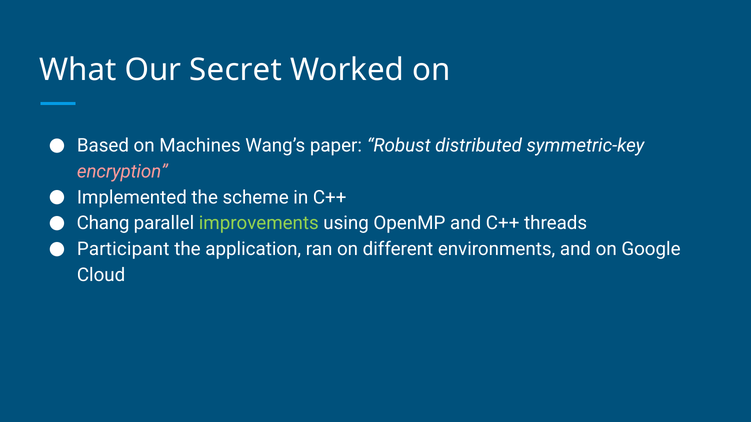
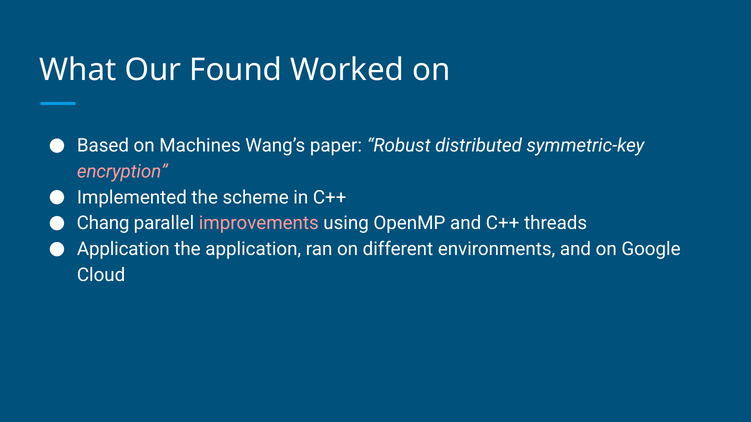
Secret: Secret -> Found
improvements colour: light green -> pink
Participant at (123, 249): Participant -> Application
